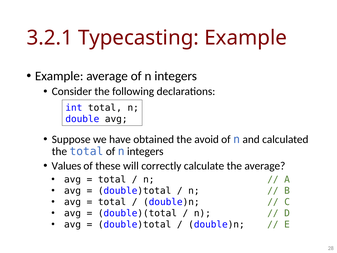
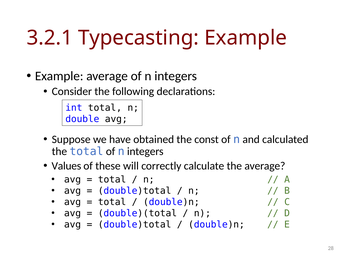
avoid: avoid -> const
